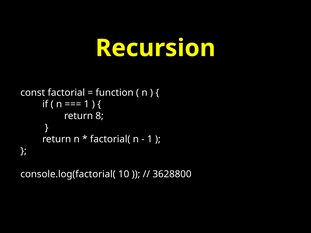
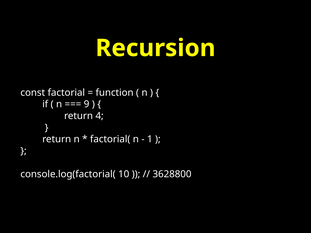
1 at (87, 104): 1 -> 9
8: 8 -> 4
